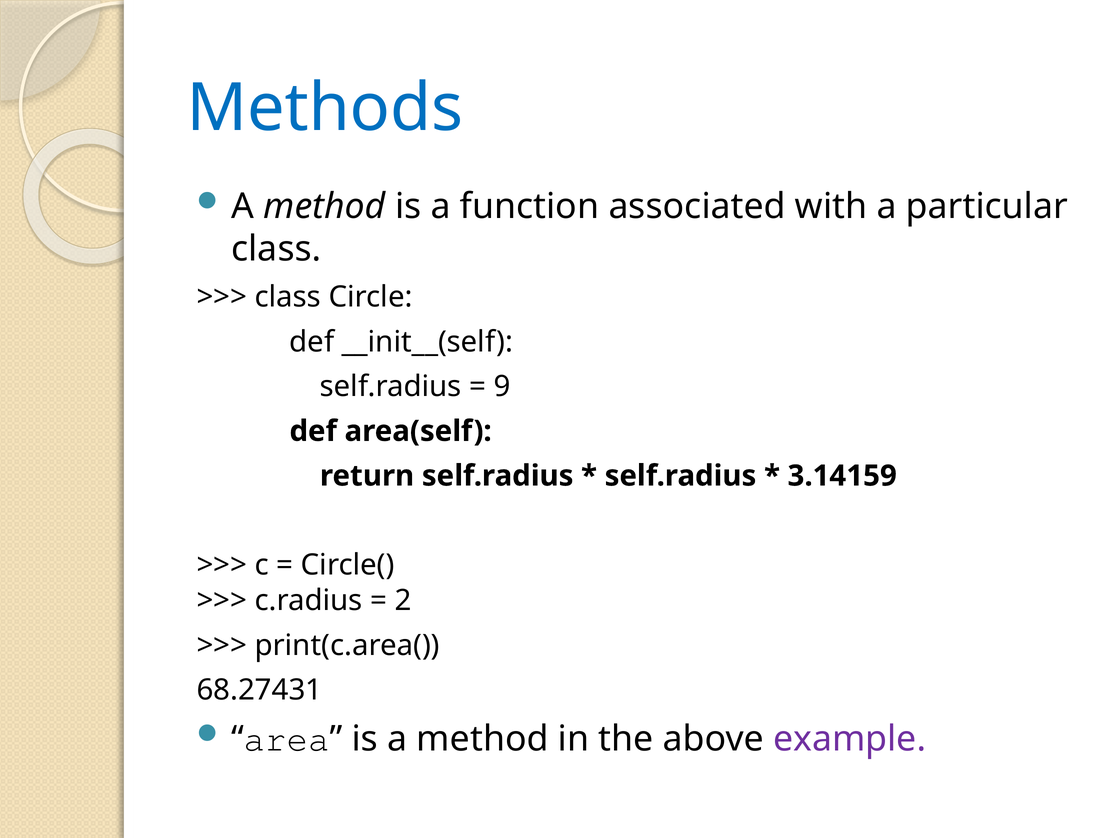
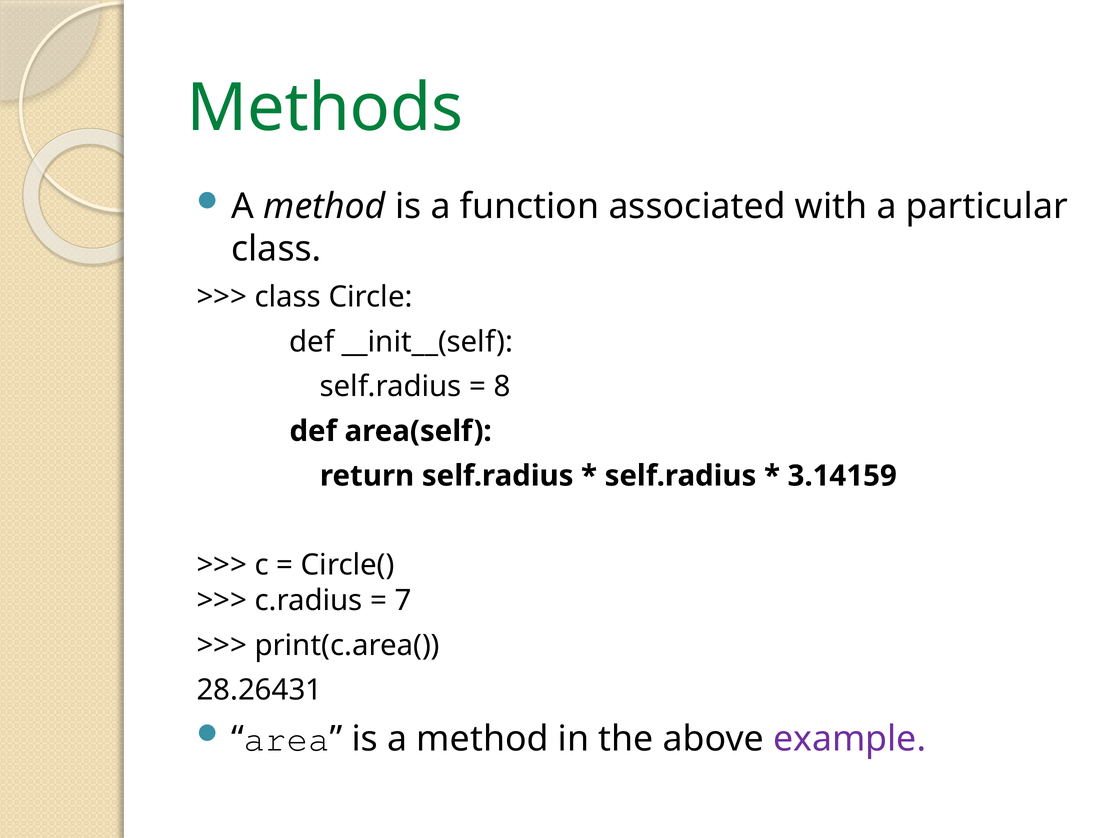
Methods colour: blue -> green
9: 9 -> 8
2: 2 -> 7
68.27431: 68.27431 -> 28.26431
